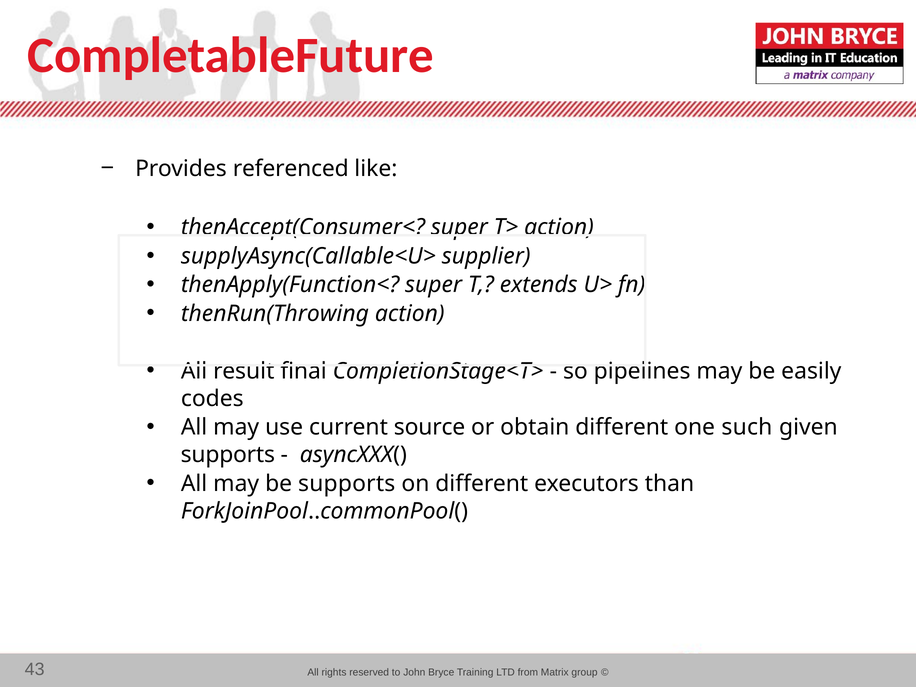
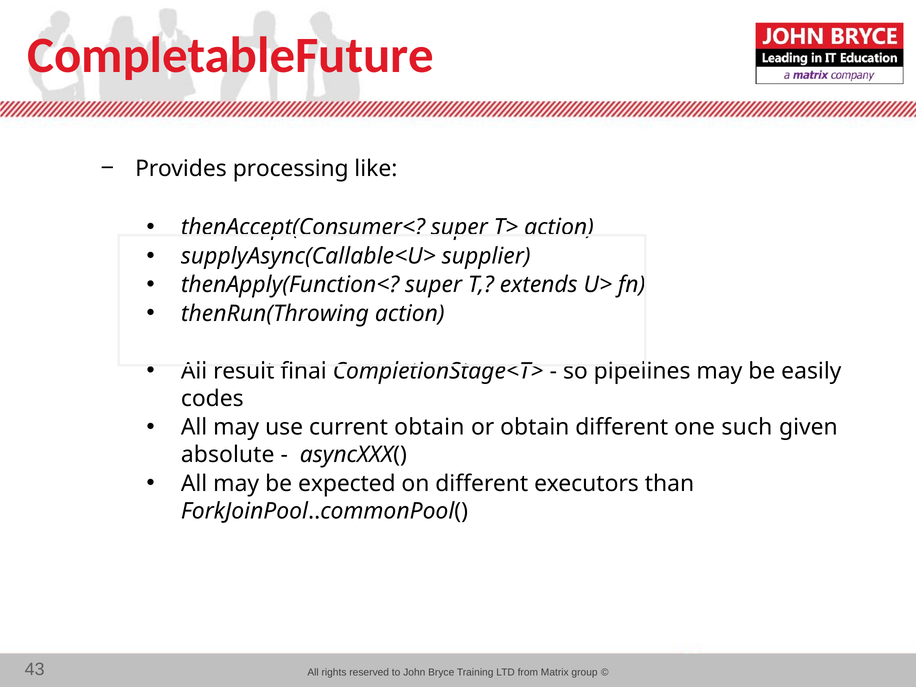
referenced: referenced -> processing
current source: source -> obtain
supports at (228, 455): supports -> absolute
be supports: supports -> expected
